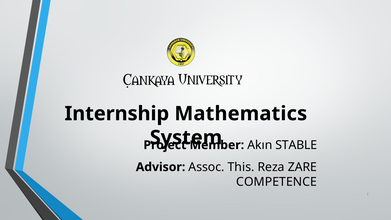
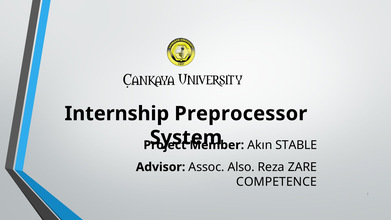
Mathematics: Mathematics -> Preprocessor
This: This -> Also
